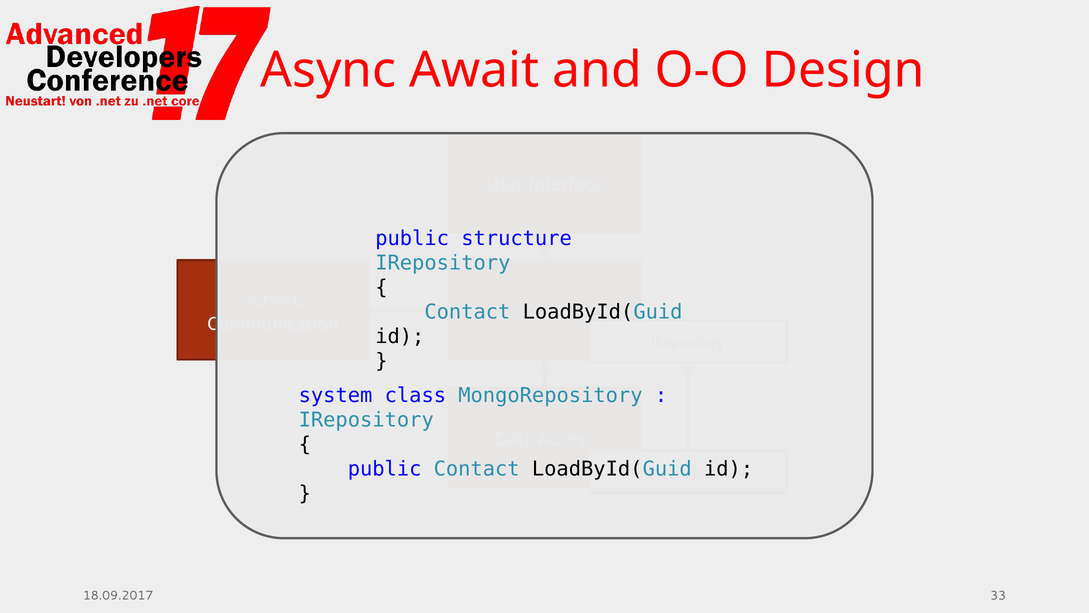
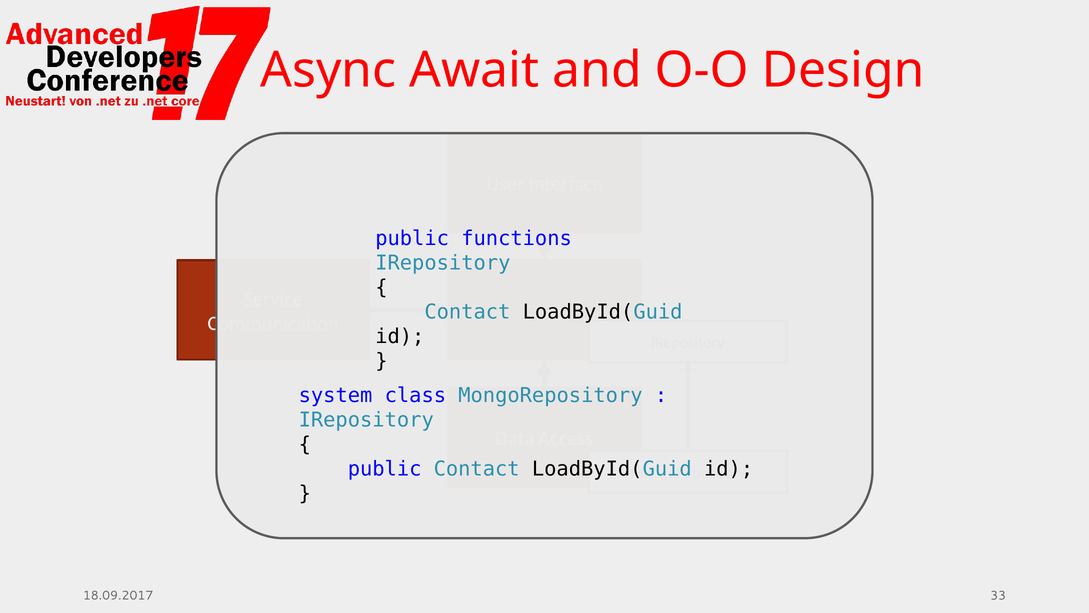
structure: structure -> functions
